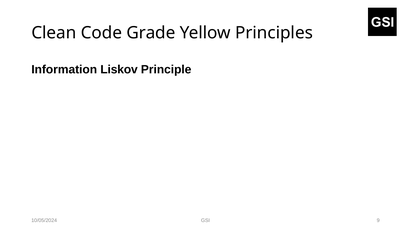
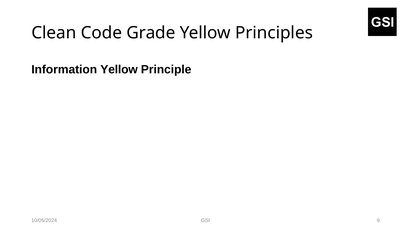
Information Liskov: Liskov -> Yellow
